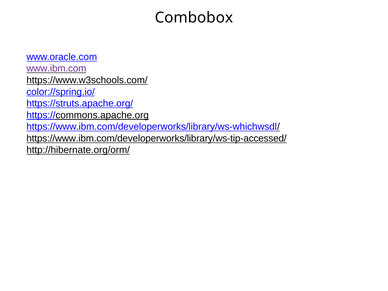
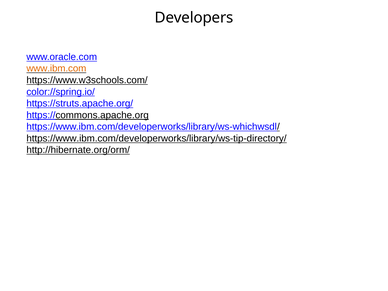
Combobox: Combobox -> Developers
www.ibm.com colour: purple -> orange
https://www.ibm.com/developerworks/library/ws-tip-accessed/: https://www.ibm.com/developerworks/library/ws-tip-accessed/ -> https://www.ibm.com/developerworks/library/ws-tip-directory/
